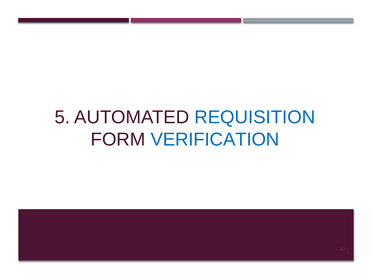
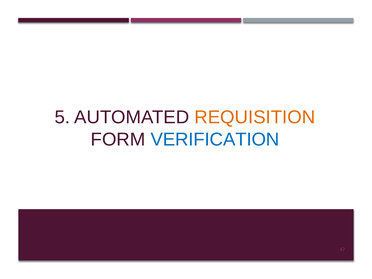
REQUISITION colour: blue -> orange
